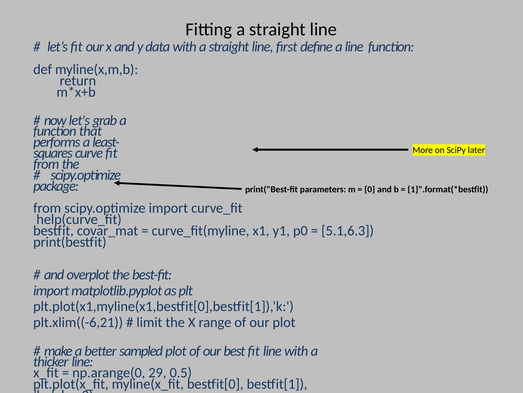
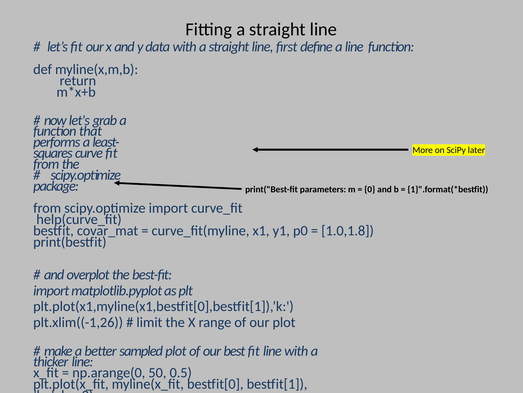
5.1,6.3: 5.1,6.3 -> 1.0,1.8
plt.xlim((-6,21: plt.xlim((-6,21 -> plt.xlim((-1,26
29: 29 -> 50
